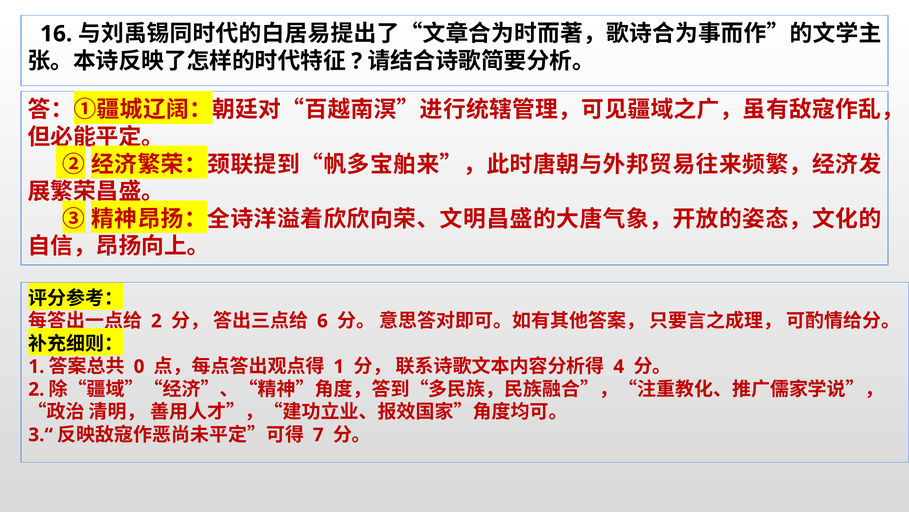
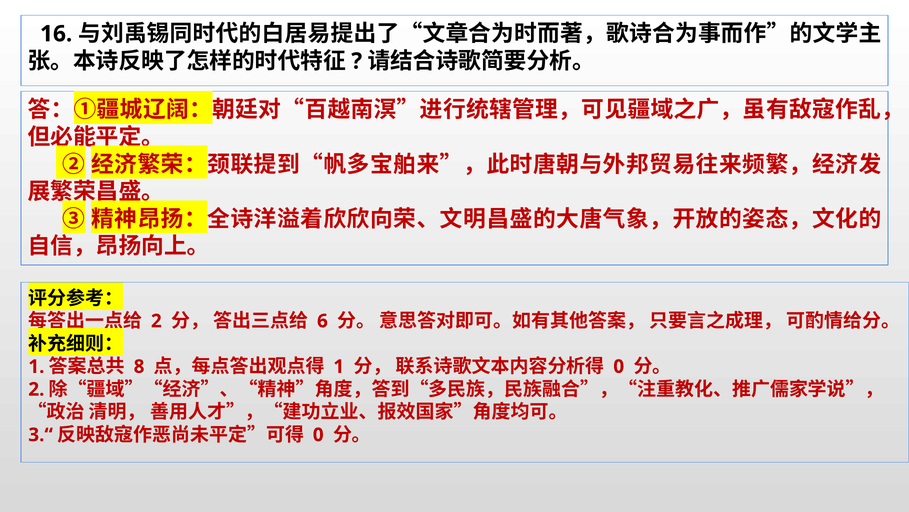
0: 0 -> 8
4 at (619, 366): 4 -> 0
7 at (318, 434): 7 -> 0
